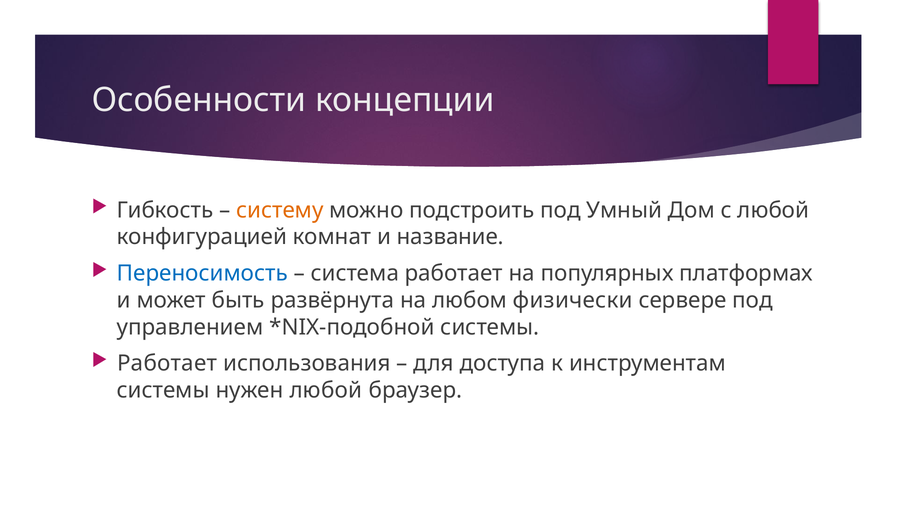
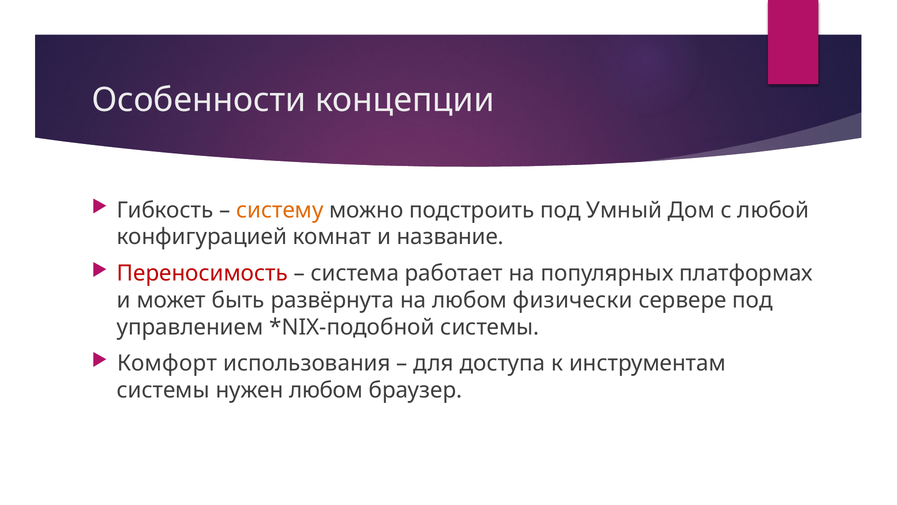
Переносимость colour: blue -> red
Работает at (167, 363): Работает -> Комфорт
нужен любой: любой -> любом
